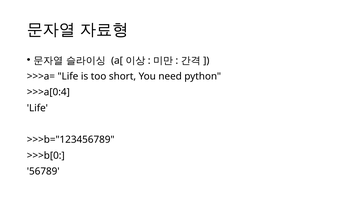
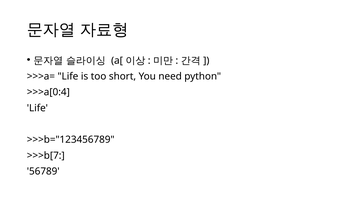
>>>b[0: >>>b[0 -> >>>b[7
